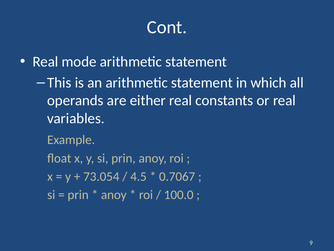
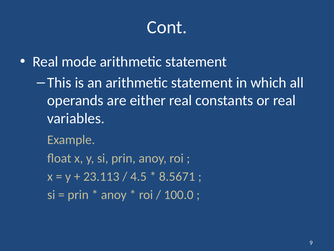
73.054: 73.054 -> 23.113
0.7067: 0.7067 -> 8.5671
